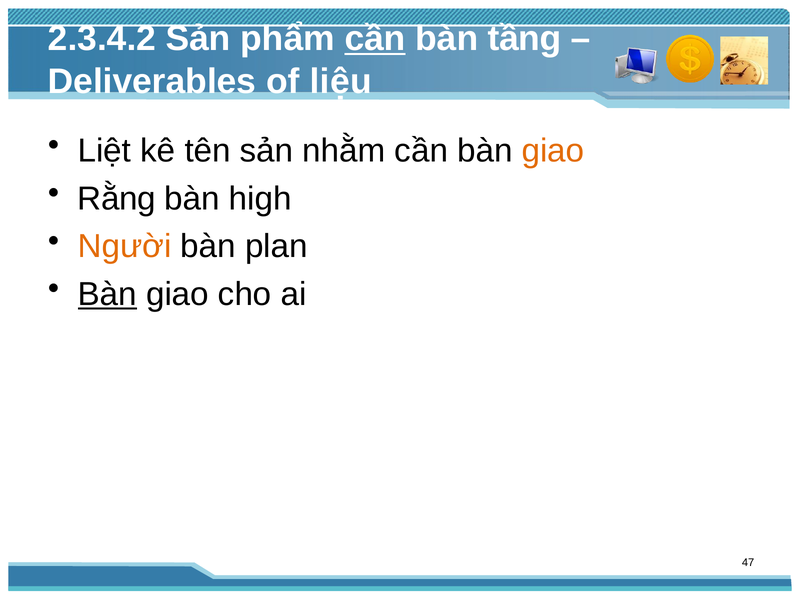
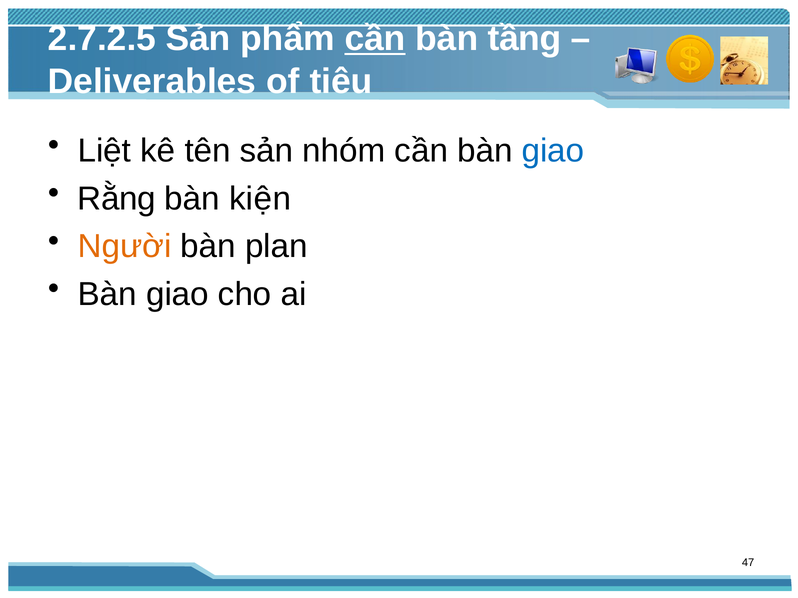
2.3.4.2: 2.3.4.2 -> 2.7.2.5
liệu: liệu -> tiêu
nhằm: nhằm -> nhóm
giao at (553, 151) colour: orange -> blue
high: high -> kiện
Bàn at (107, 295) underline: present -> none
